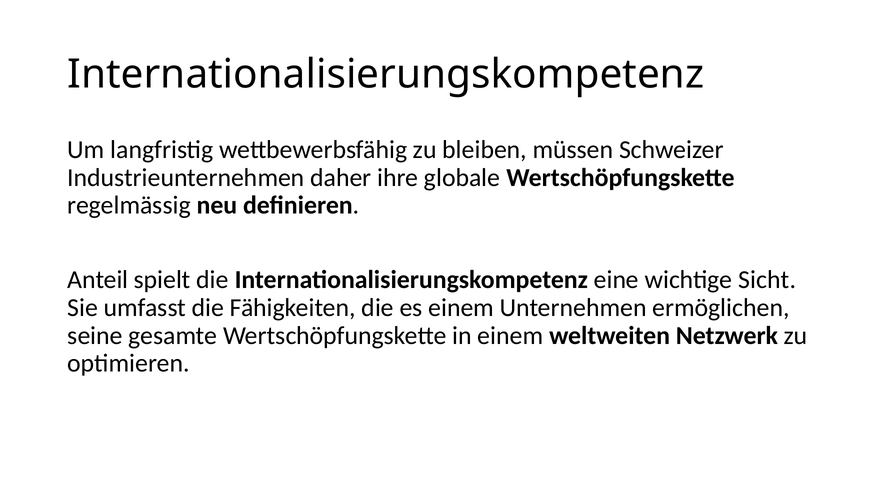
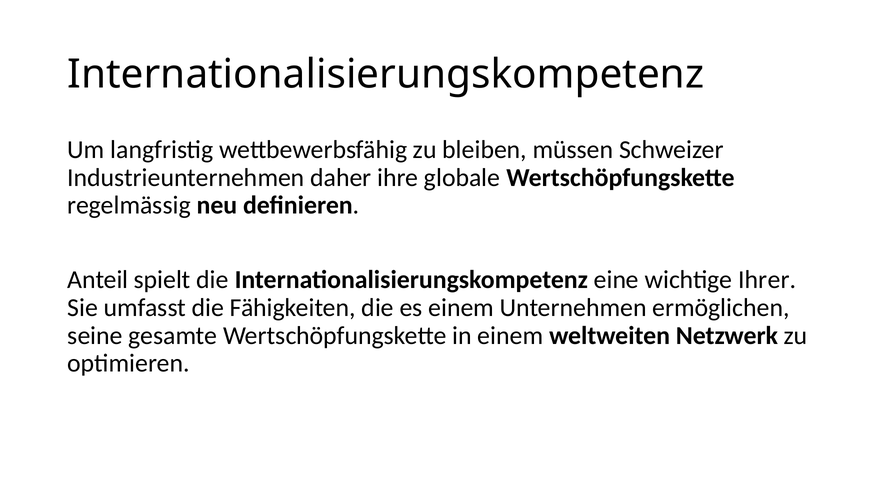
Sicht: Sicht -> Ihrer
